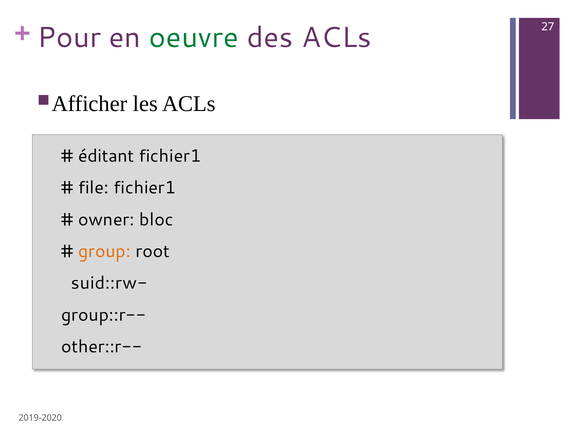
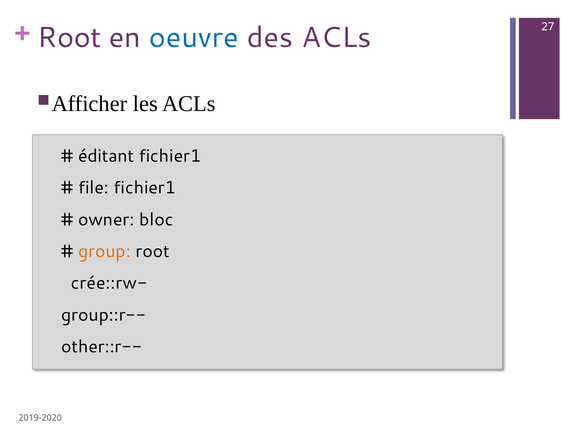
Pour at (69, 38): Pour -> Root
oeuvre colour: green -> blue
suid::rw-: suid::rw- -> crée::rw-
